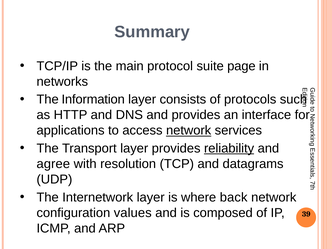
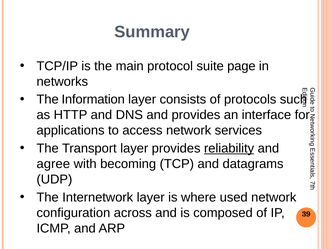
network at (189, 130) underline: present -> none
resolution: resolution -> becoming
back: back -> used
values: values -> across
